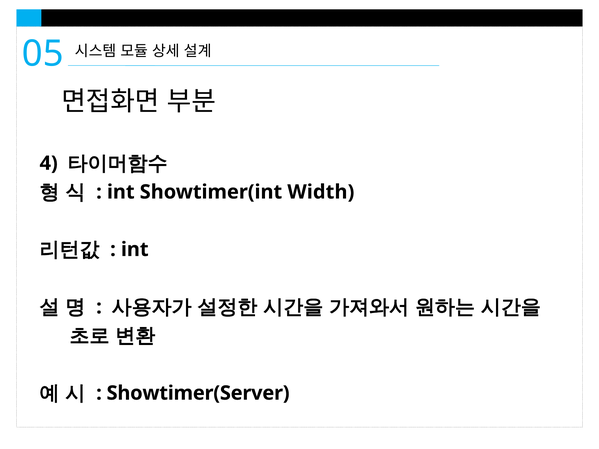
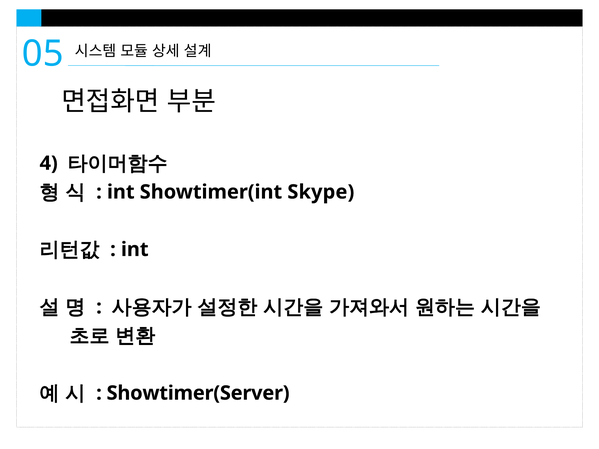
Width: Width -> Skype
